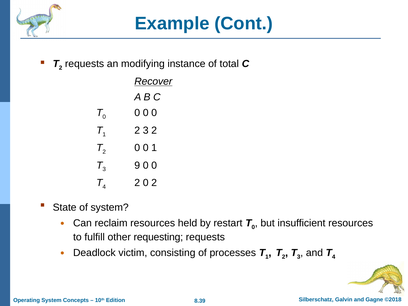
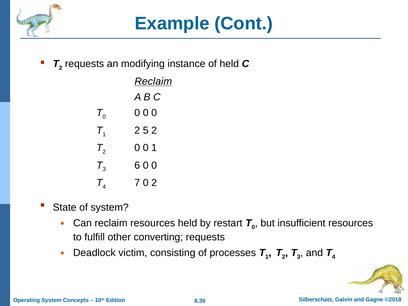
of total: total -> held
Recover at (153, 81): Recover -> Reclaim
2 3: 3 -> 5
9: 9 -> 6
2 at (137, 183): 2 -> 7
requesting: requesting -> converting
